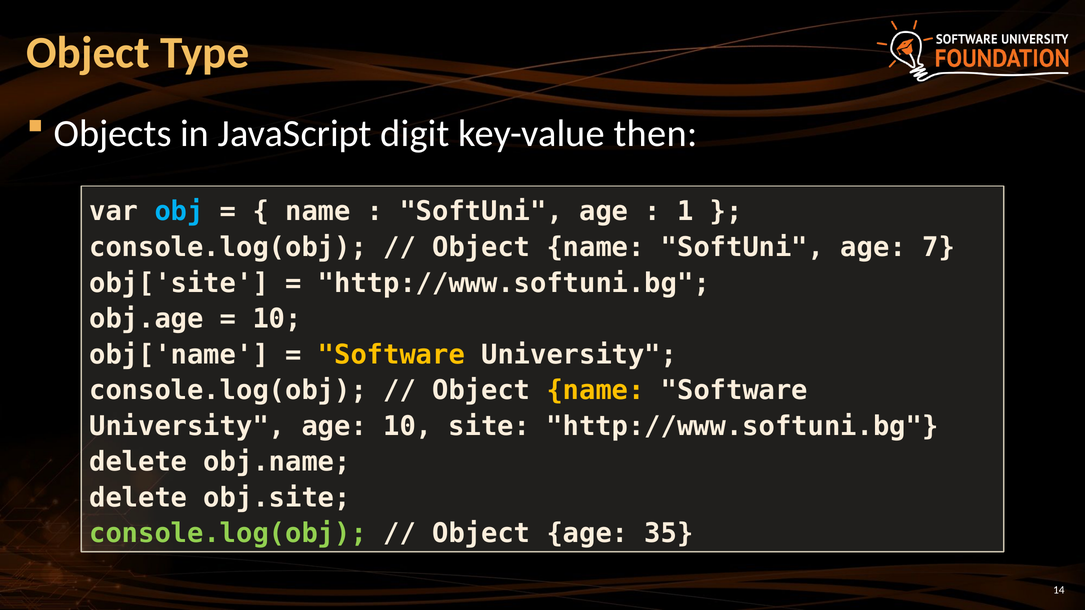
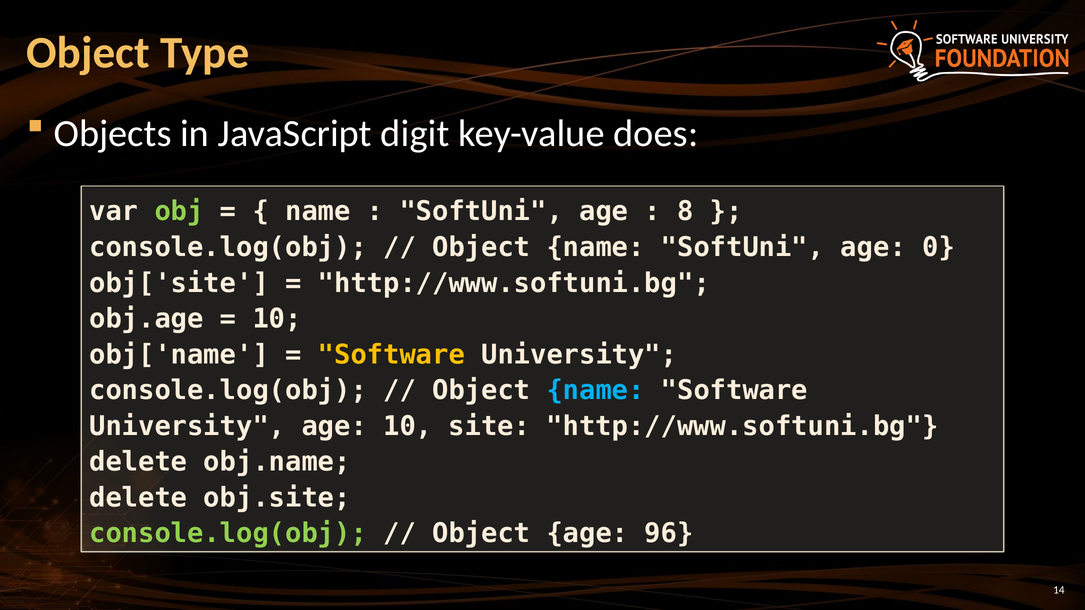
then: then -> does
obj colour: light blue -> light green
1: 1 -> 8
7: 7 -> 0
name at (596, 391) colour: yellow -> light blue
35: 35 -> 96
